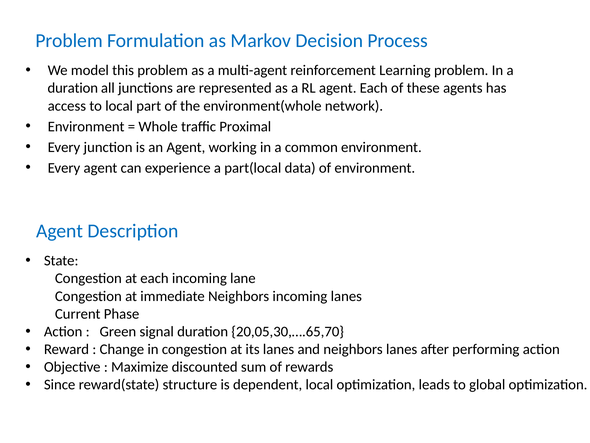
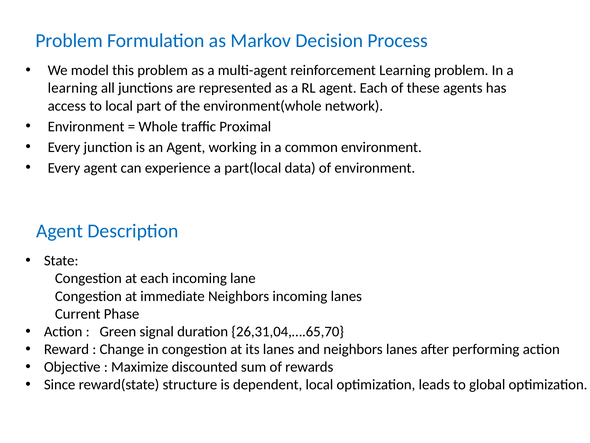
duration at (73, 88): duration -> learning
20,05,30,….65,70: 20,05,30,….65,70 -> 26,31,04,….65,70
